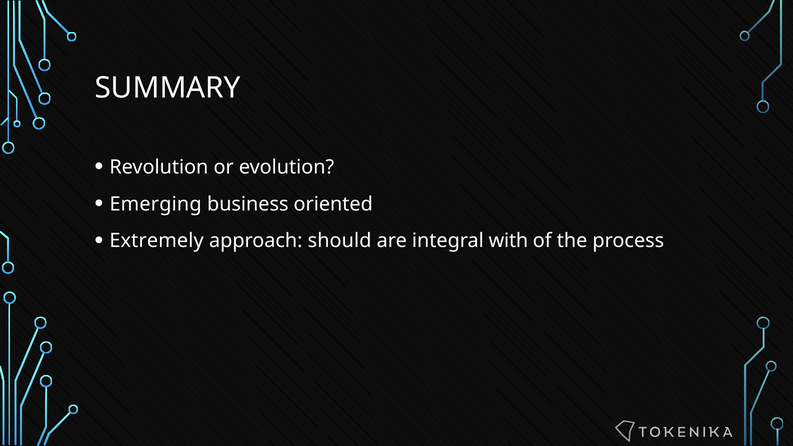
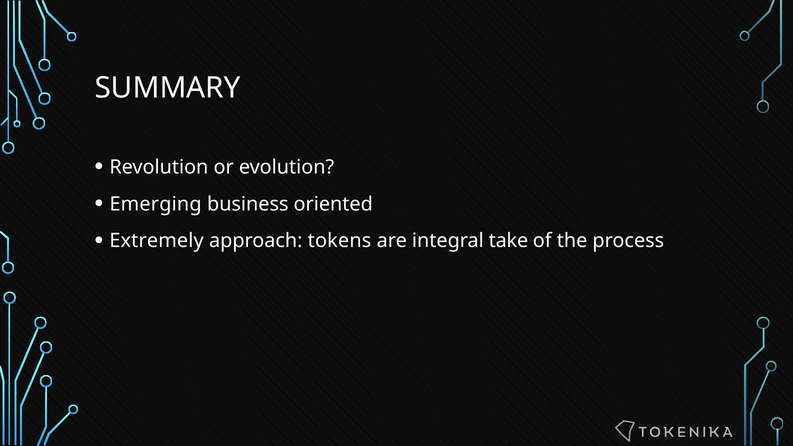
should: should -> tokens
with: with -> take
